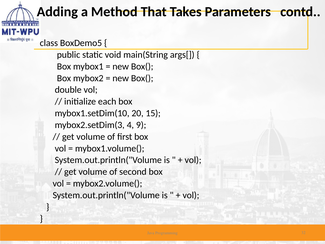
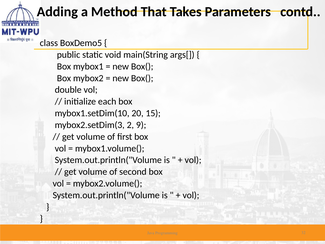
4: 4 -> 2
